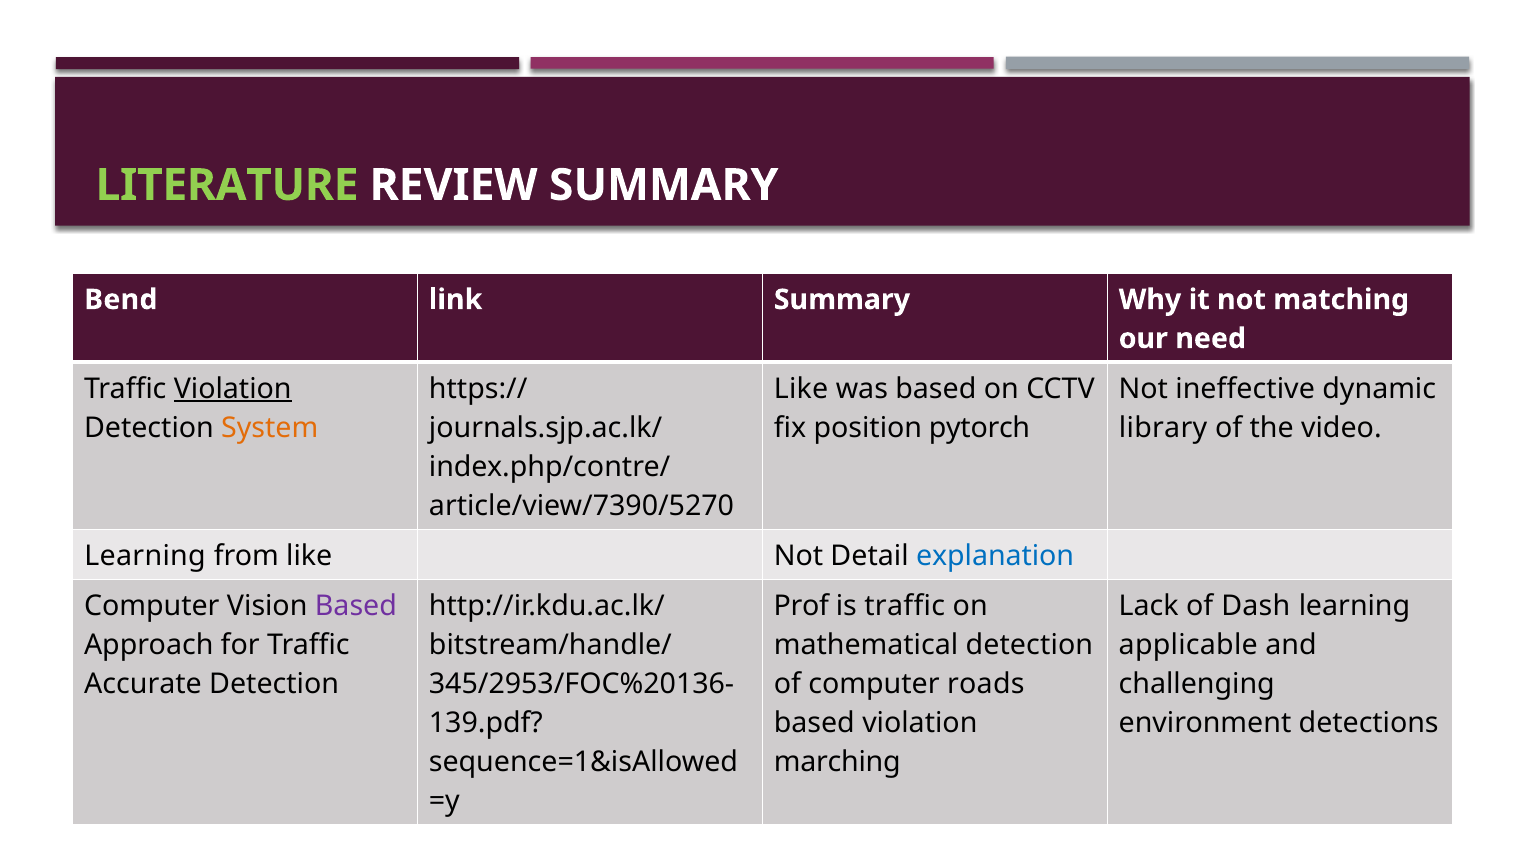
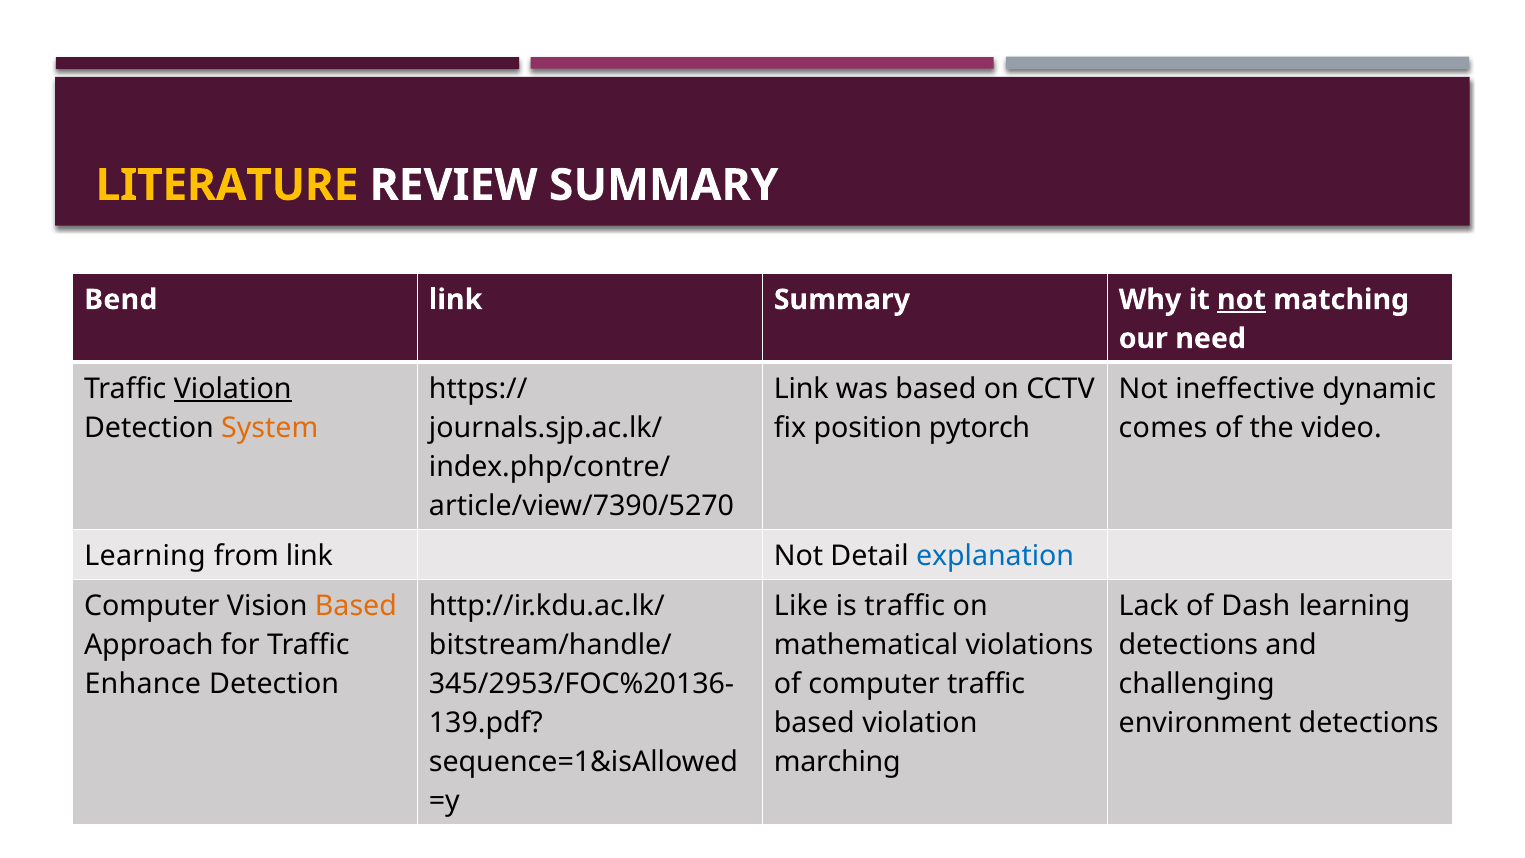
LITERATURE colour: light green -> yellow
not at (1241, 300) underline: none -> present
Like at (801, 389): Like -> Link
library: library -> comes
from like: like -> link
Based at (356, 606) colour: purple -> orange
Prof: Prof -> Like
mathematical detection: detection -> violations
applicable at (1188, 645): applicable -> detections
Accurate: Accurate -> Enhance
computer roads: roads -> traffic
